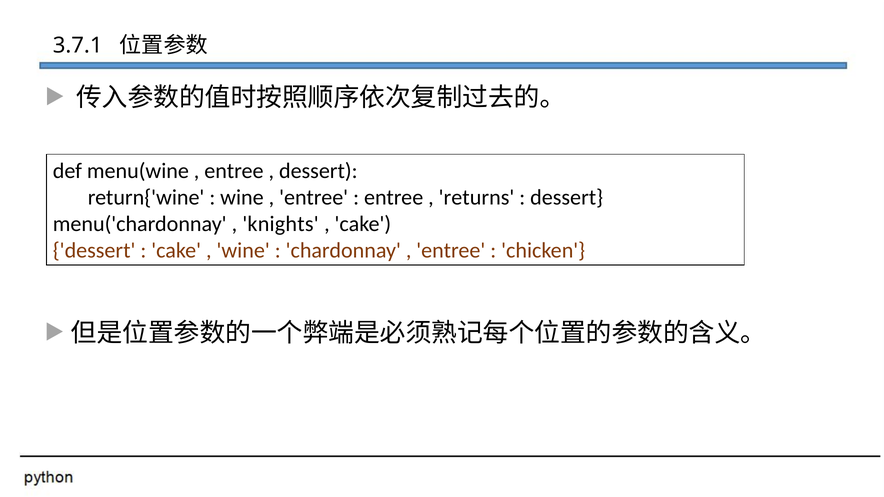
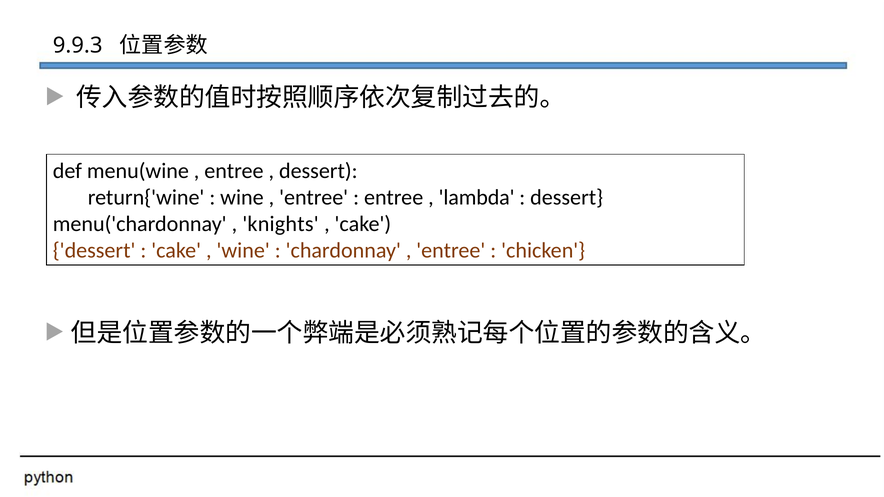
3.7.1: 3.7.1 -> 9.9.3
returns: returns -> lambda
